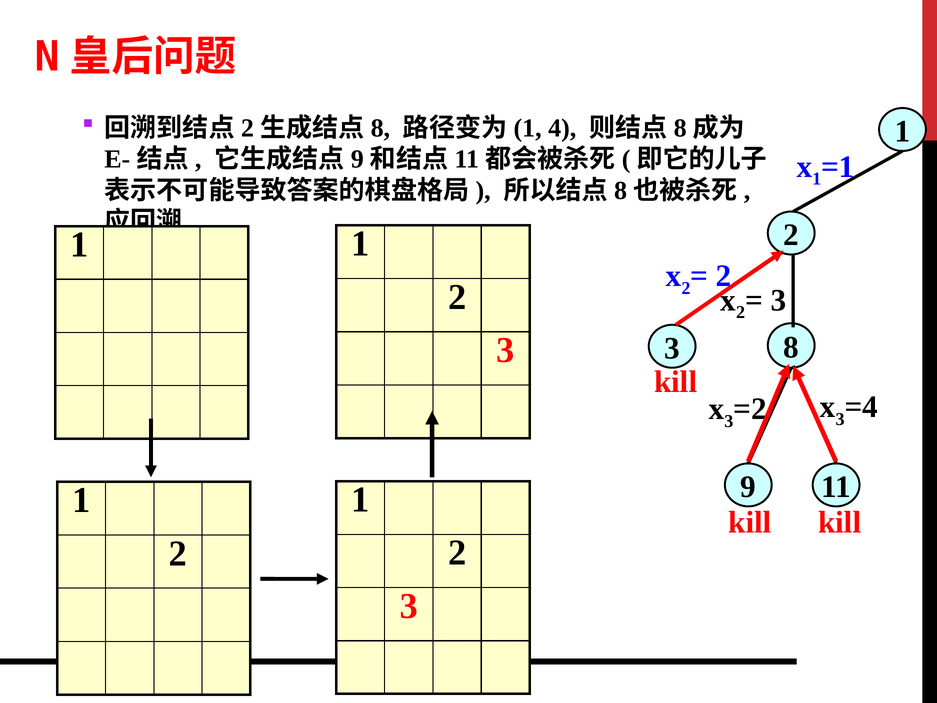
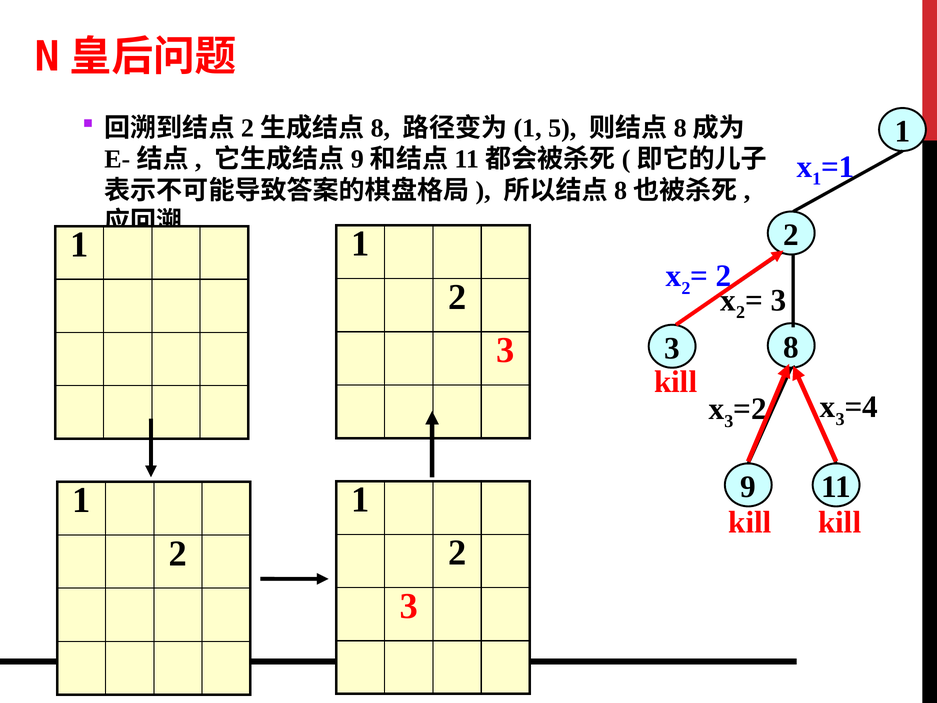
4: 4 -> 5
